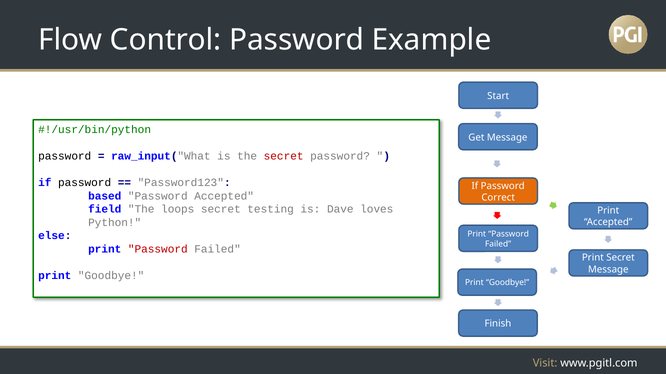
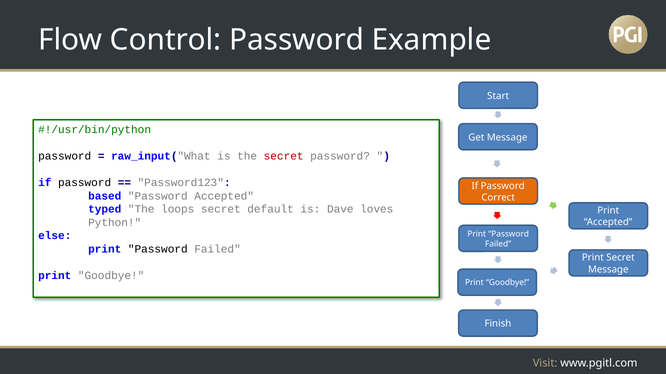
field: field -> typed
testing: testing -> default
Password at (158, 250) colour: red -> black
